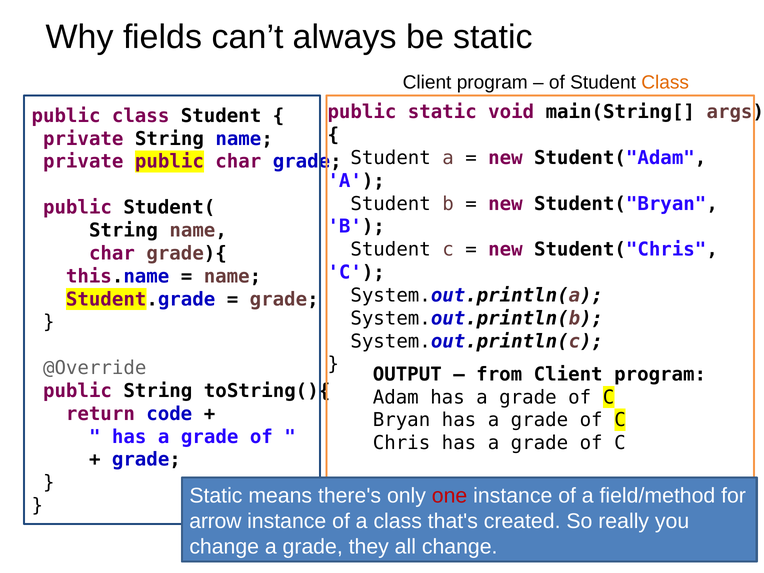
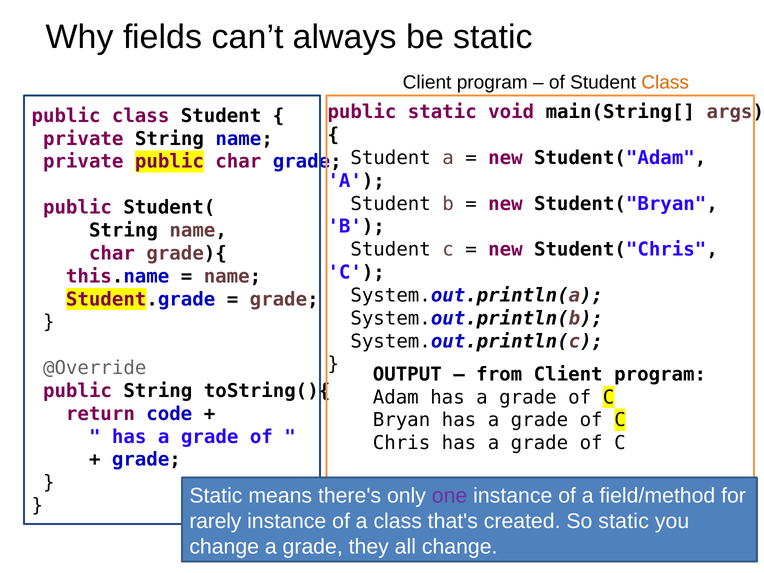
one colour: red -> purple
arrow: arrow -> rarely
So really: really -> static
